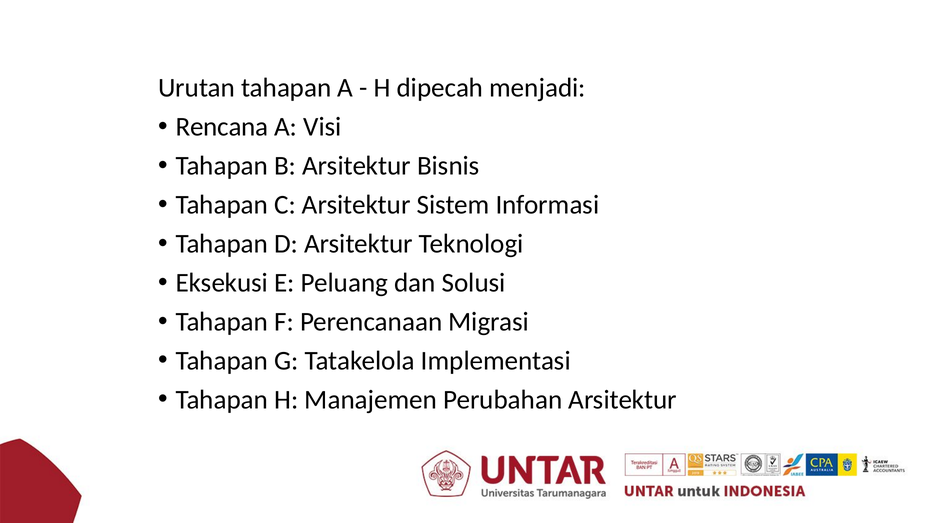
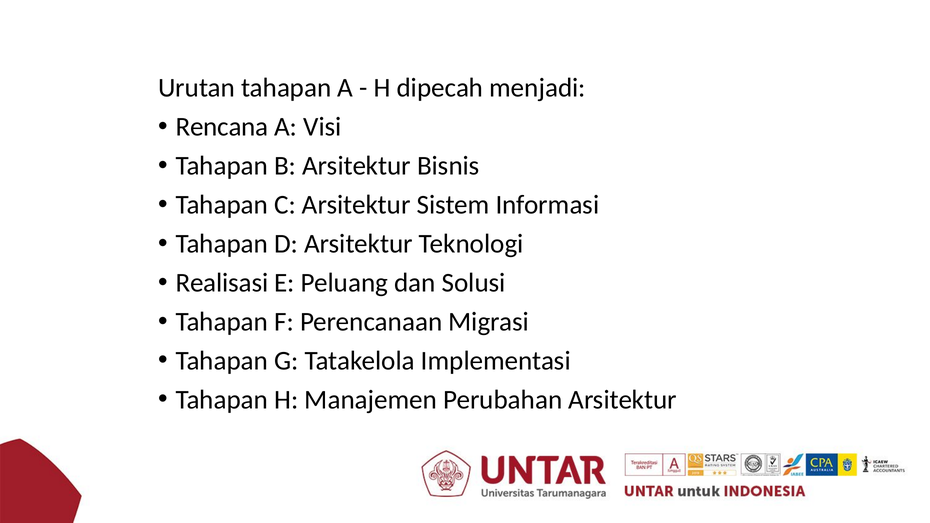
Eksekusi: Eksekusi -> Realisasi
